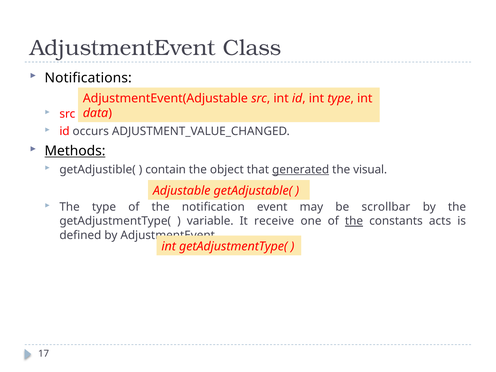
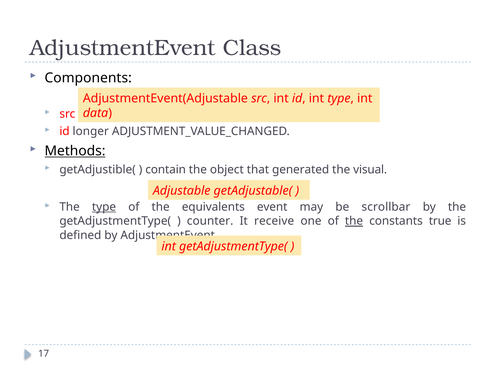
Notifications: Notifications -> Components
occurs: occurs -> longer
generated at (301, 170) underline: present -> none
type at (104, 207) underline: none -> present
notification: notification -> equivalents
variable: variable -> counter
acts: acts -> true
